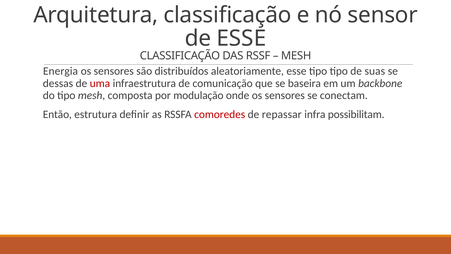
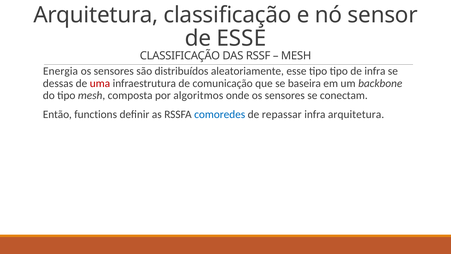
de suas: suas -> infra
modulação: modulação -> algoritmos
estrutura: estrutura -> functions
comoredes colour: red -> blue
infra possibilitam: possibilitam -> arquitetura
